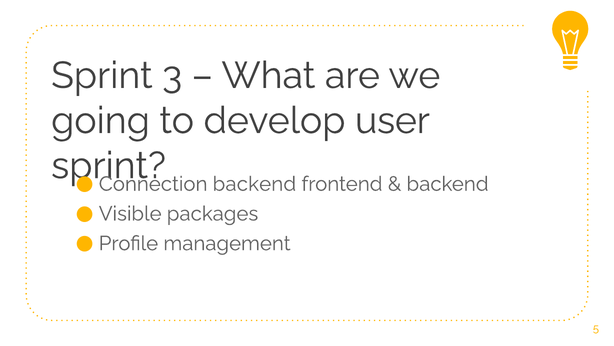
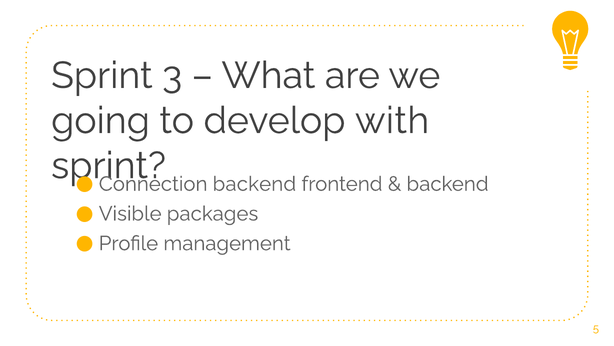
user: user -> with
